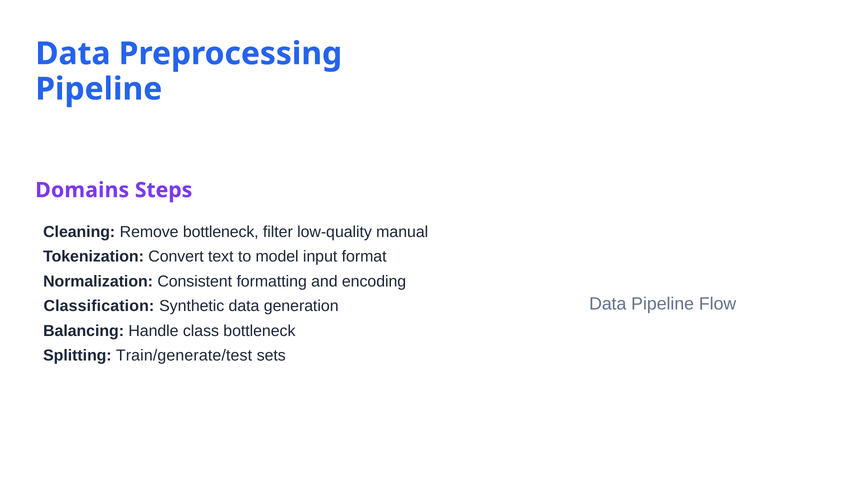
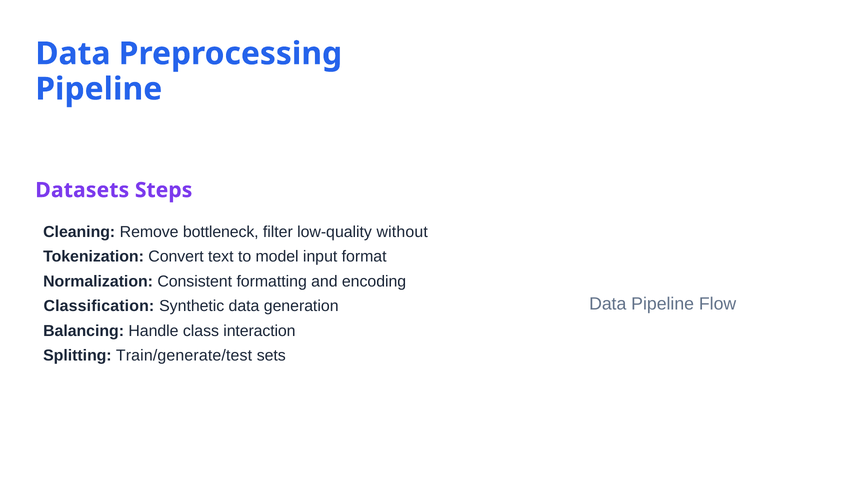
Domains: Domains -> Datasets
manual: manual -> without
class bottleneck: bottleneck -> interaction
